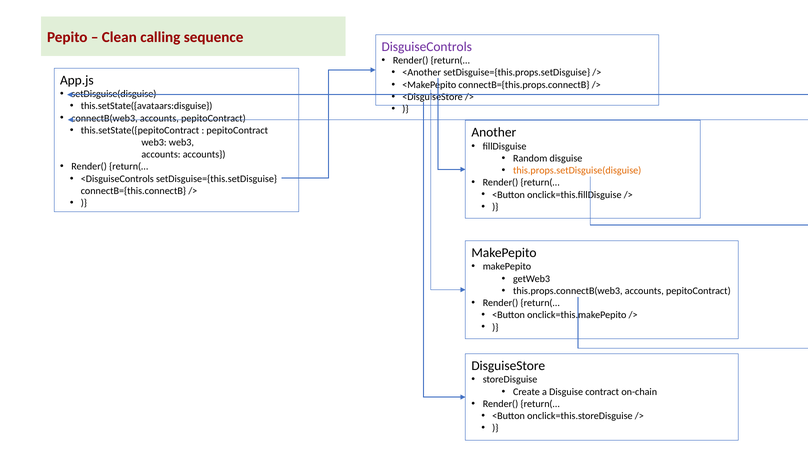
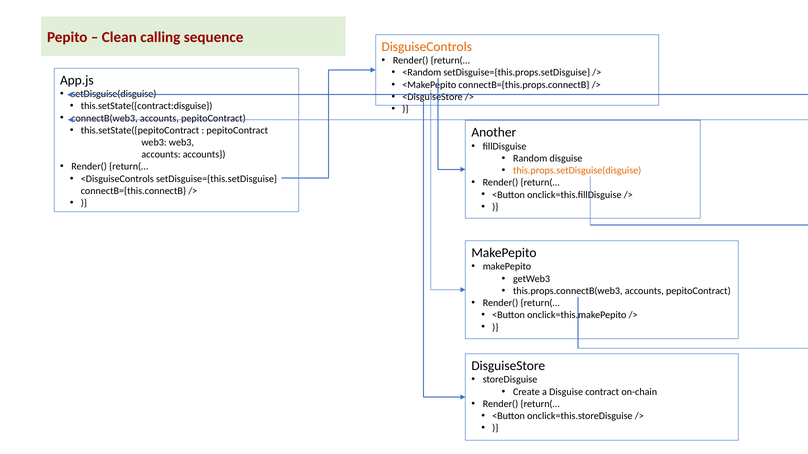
DisguiseControls colour: purple -> orange
<Another: <Another -> <Random
this.setState({avataars:disguise: this.setState({avataars:disguise -> this.setState({contract:disguise
